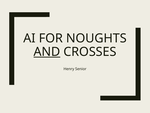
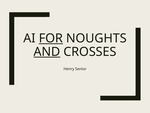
FOR underline: none -> present
